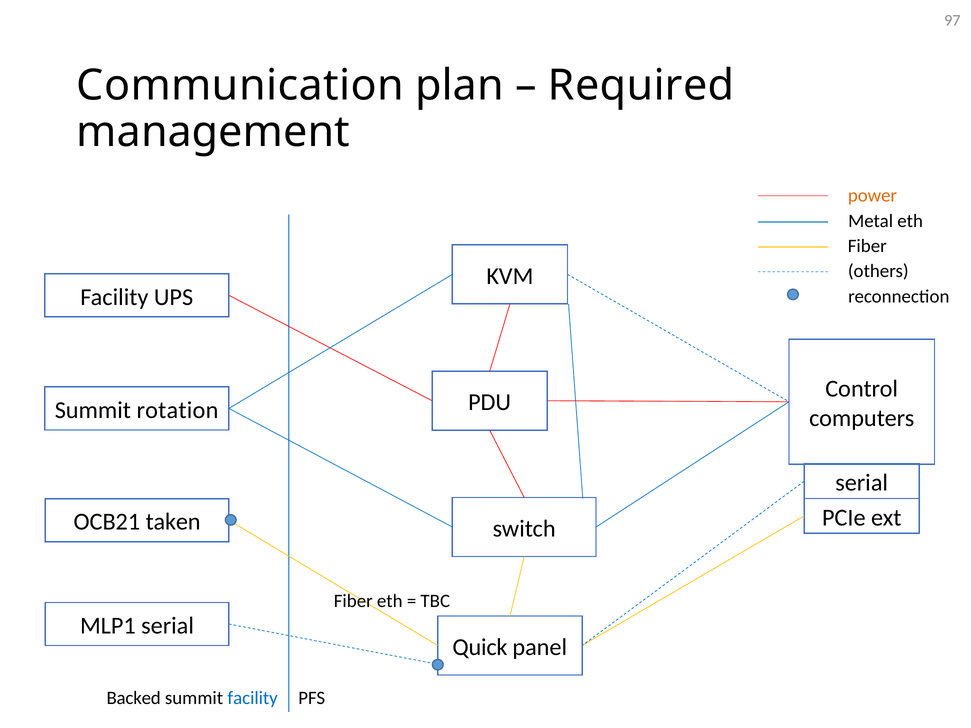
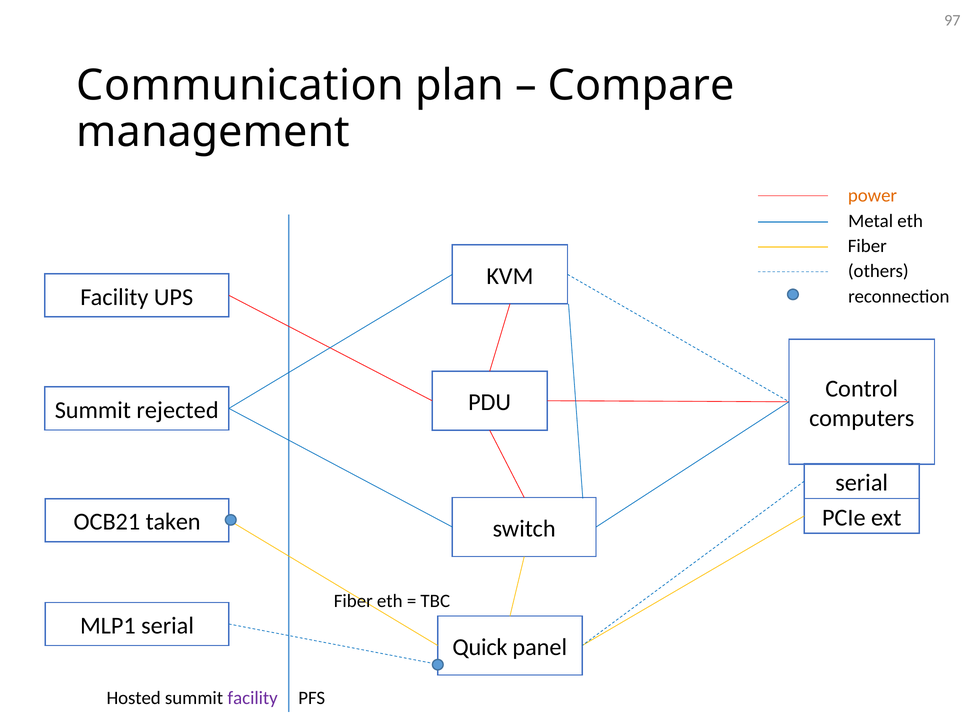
Required: Required -> Compare
rotation: rotation -> rejected
Backed: Backed -> Hosted
facility at (253, 698) colour: blue -> purple
